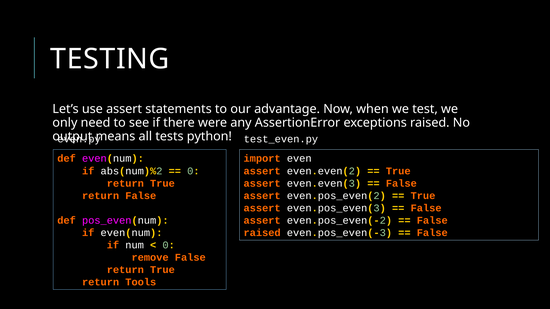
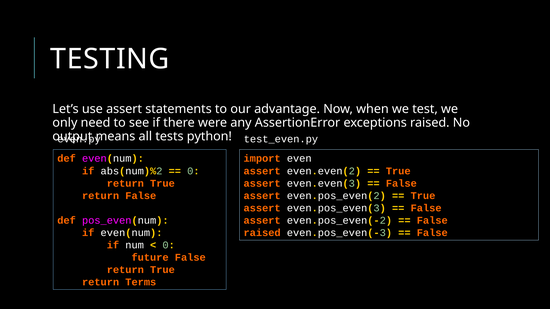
remove: remove -> future
Tools: Tools -> Terms
